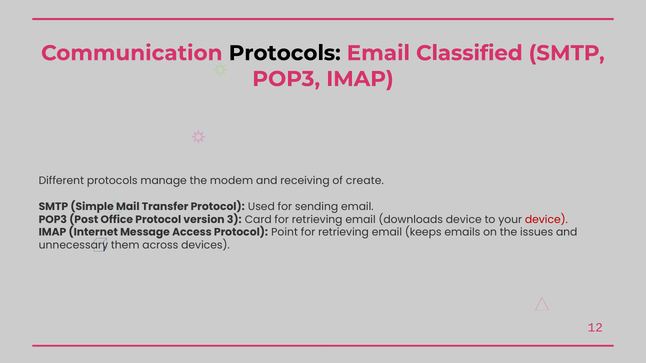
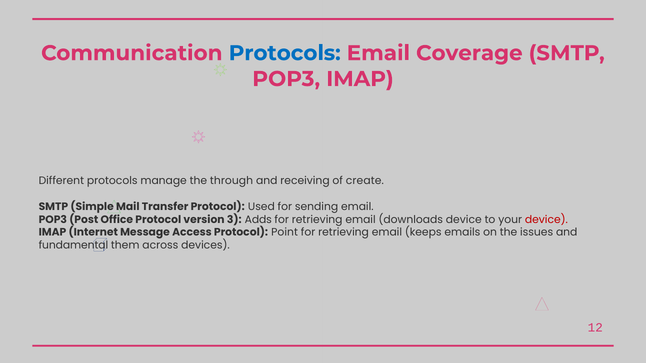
Protocols at (285, 53) colour: black -> blue
Classified: Classified -> Coverage
modem: modem -> through
Card: Card -> Adds
unnecessary: unnecessary -> fundamental
